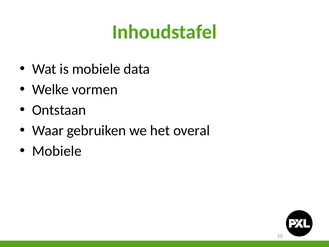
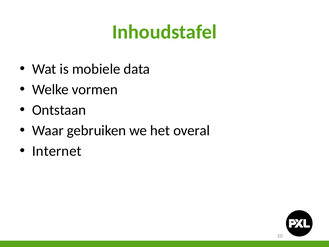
Mobiele at (57, 151): Mobiele -> Internet
